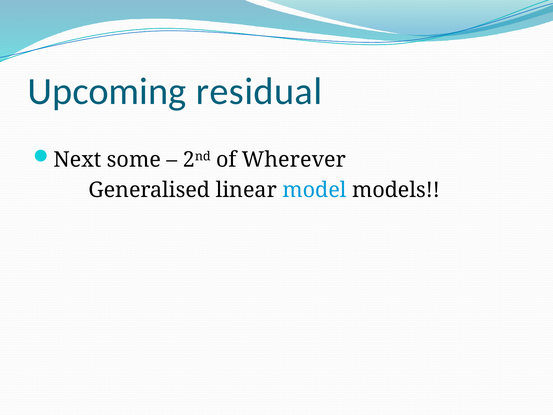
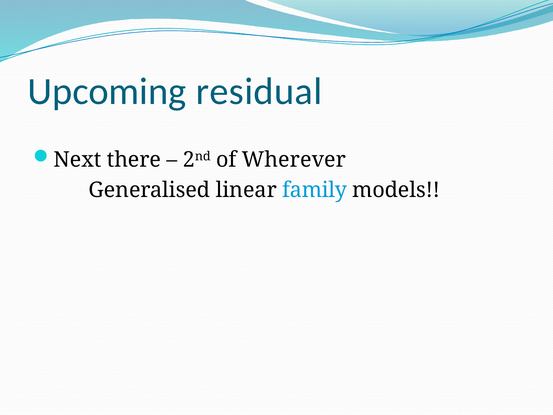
some: some -> there
model: model -> family
